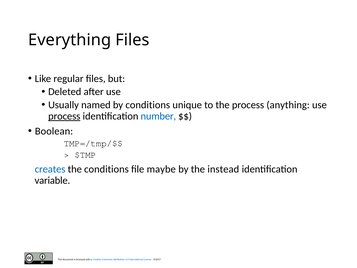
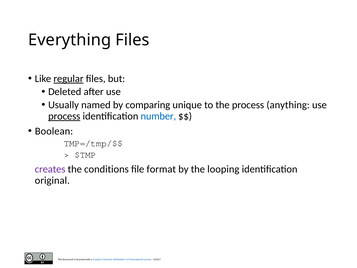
regular underline: none -> present
by conditions: conditions -> comparing
creates colour: blue -> purple
maybe: maybe -> format
instead: instead -> looping
variable: variable -> original
